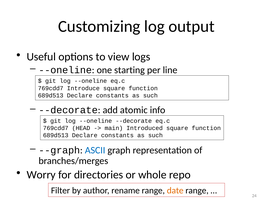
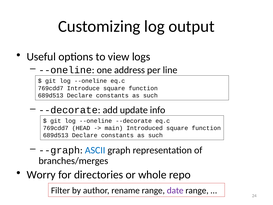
starting: starting -> address
atomic: atomic -> update
date colour: orange -> purple
